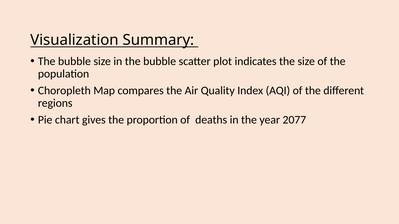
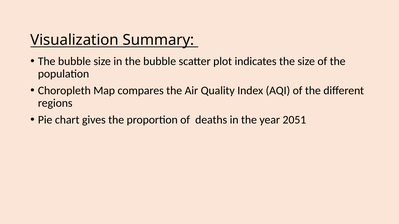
2077: 2077 -> 2051
